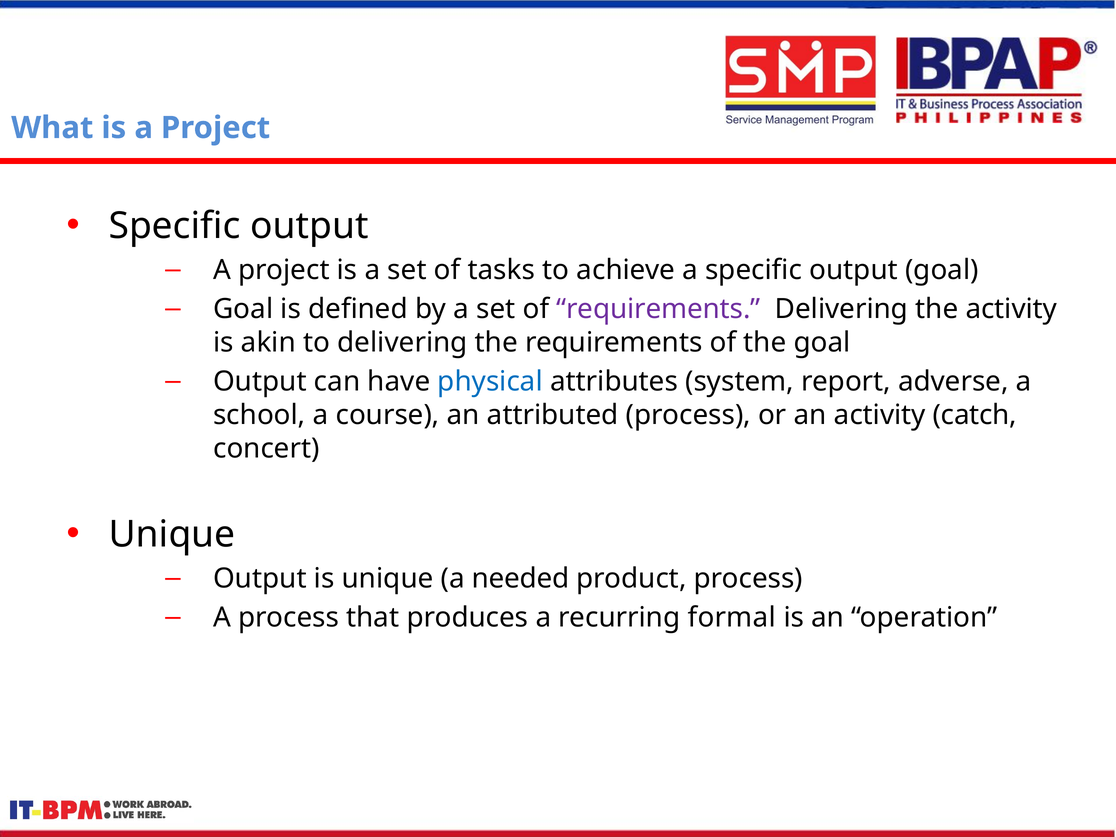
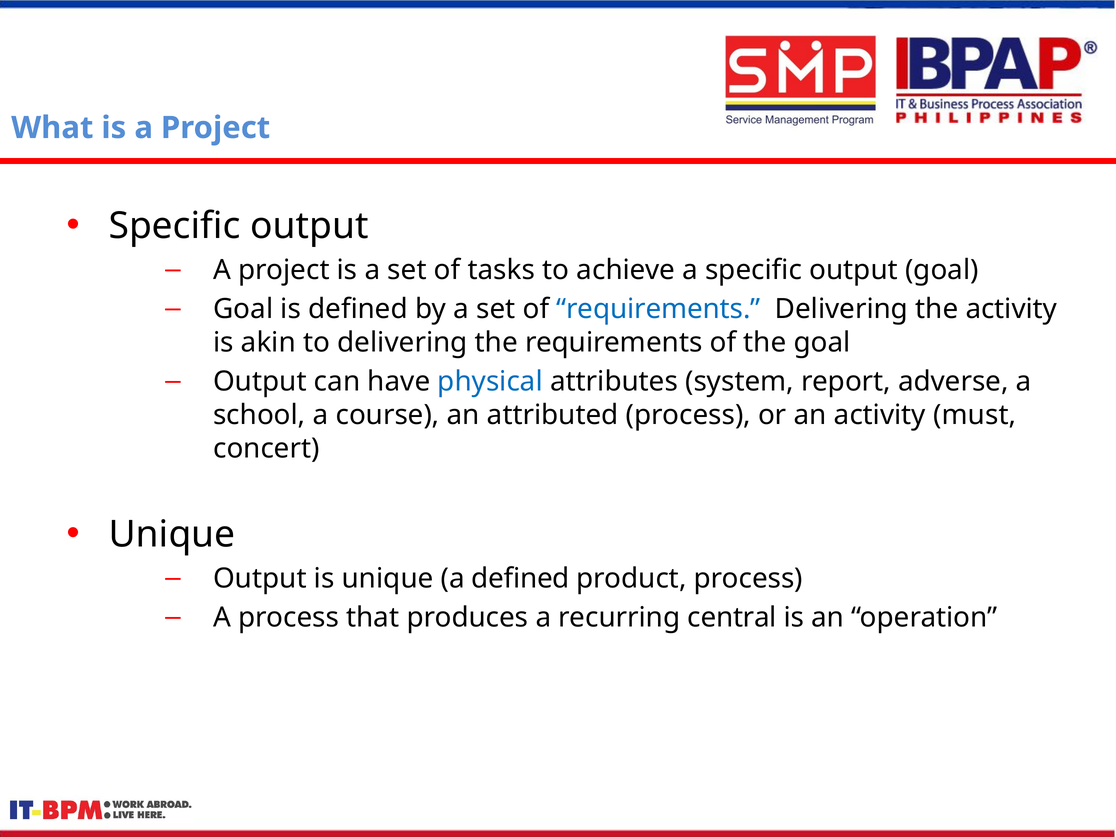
requirements at (658, 309) colour: purple -> blue
catch: catch -> must
a needed: needed -> defined
formal: formal -> central
